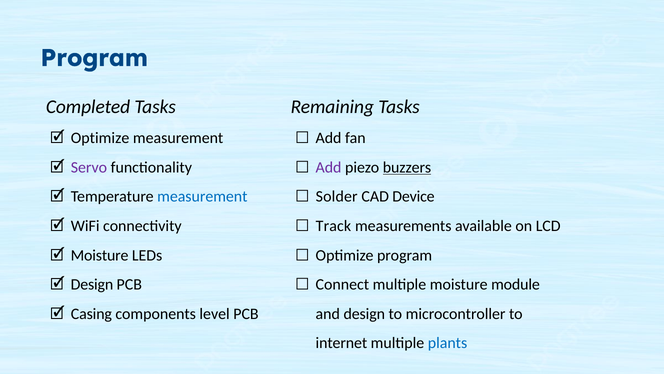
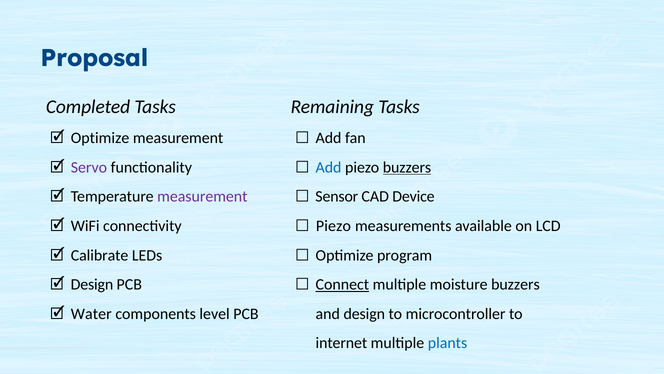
Program at (94, 58): Program -> Proposal
Add at (329, 167) colour: purple -> blue
Solder: Solder -> Sensor
measurement at (202, 196) colour: blue -> purple
Track at (333, 226): Track -> Piezo
Moisture at (100, 255): Moisture -> Calibrate
Connect underline: none -> present
moisture module: module -> buzzers
Casing: Casing -> Water
